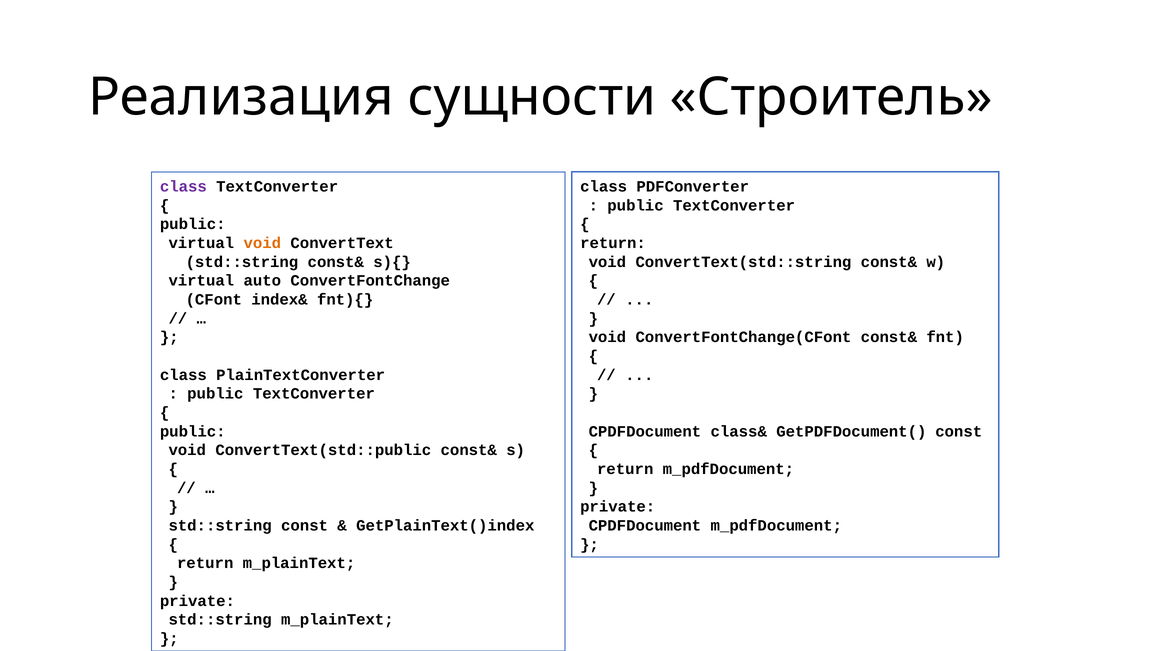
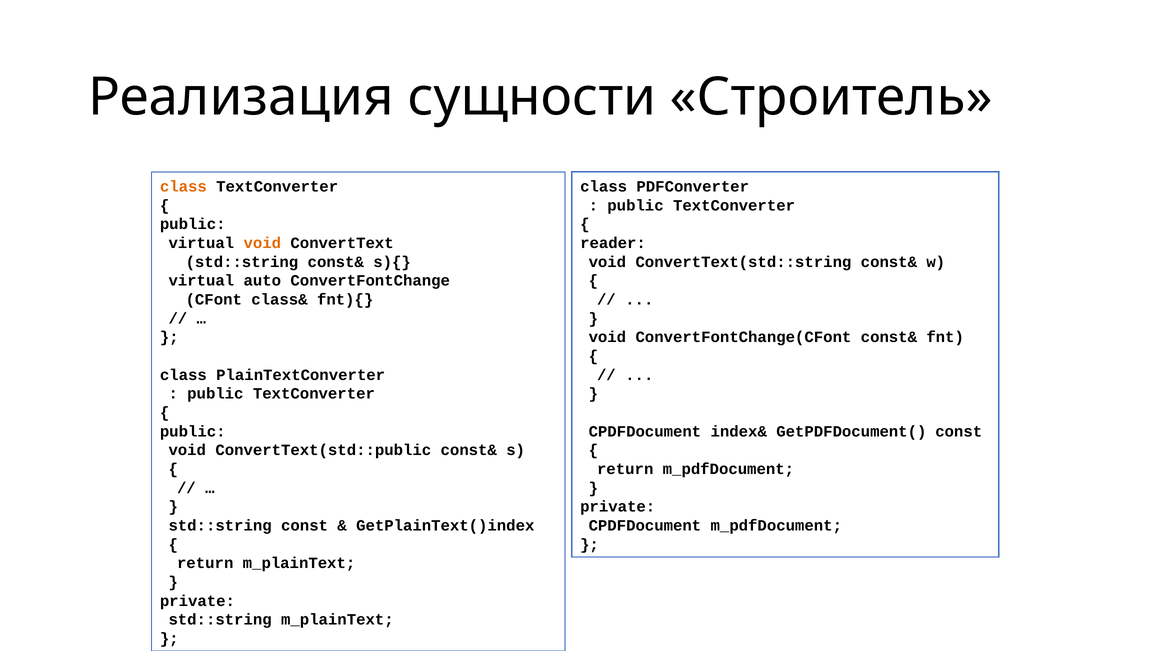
class at (183, 187) colour: purple -> orange
return at (613, 243): return -> reader
index&: index& -> class&
class&: class& -> index&
